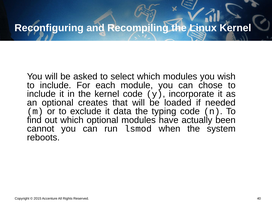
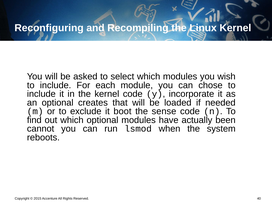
data: data -> boot
typing: typing -> sense
